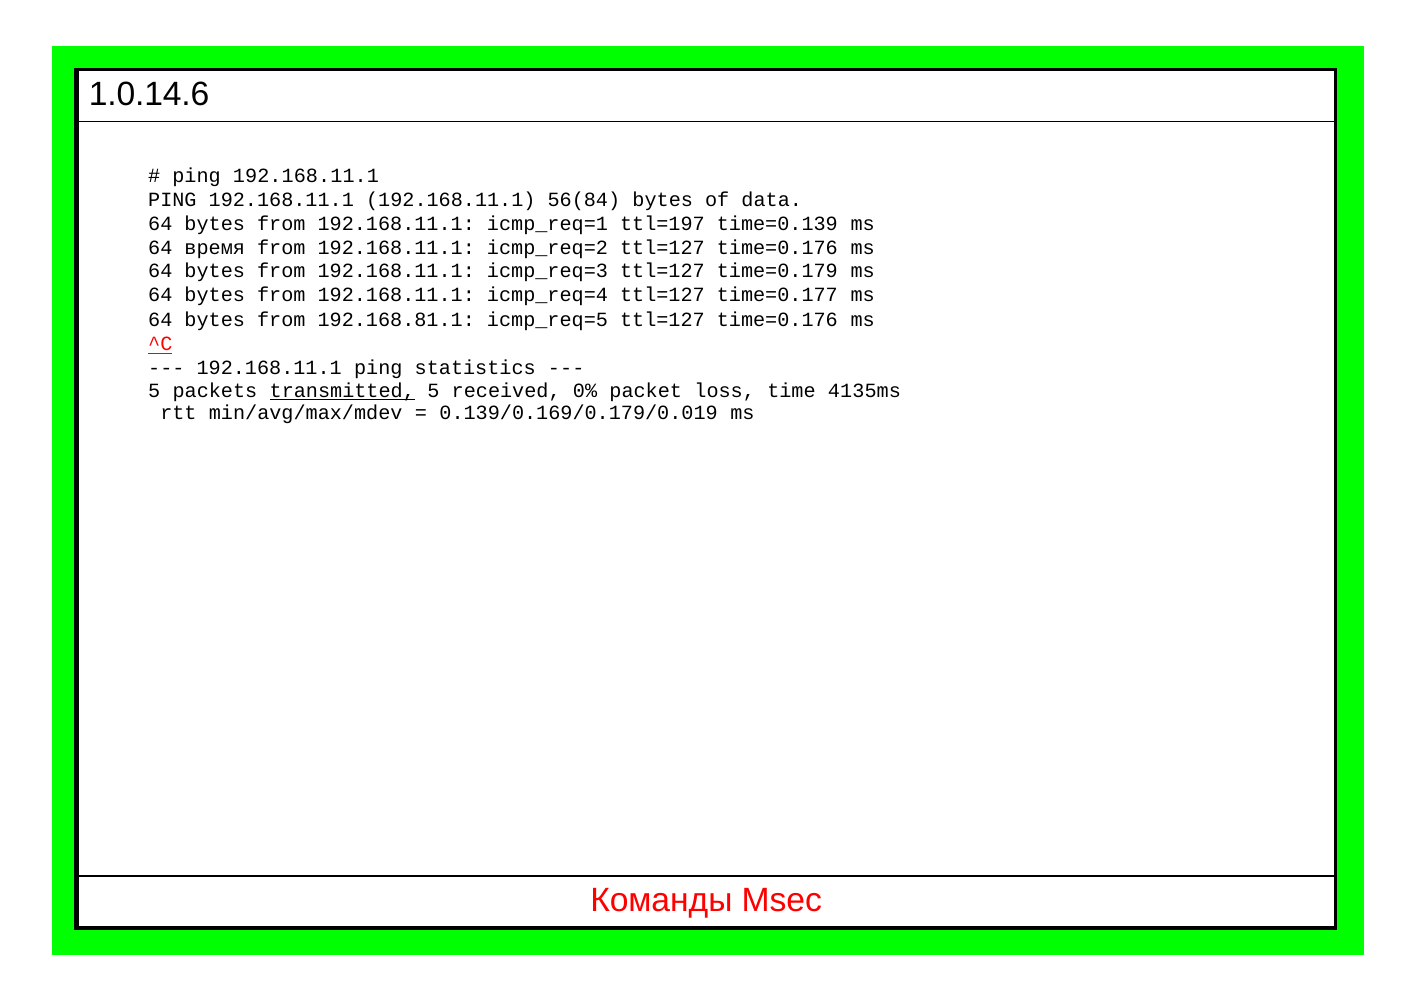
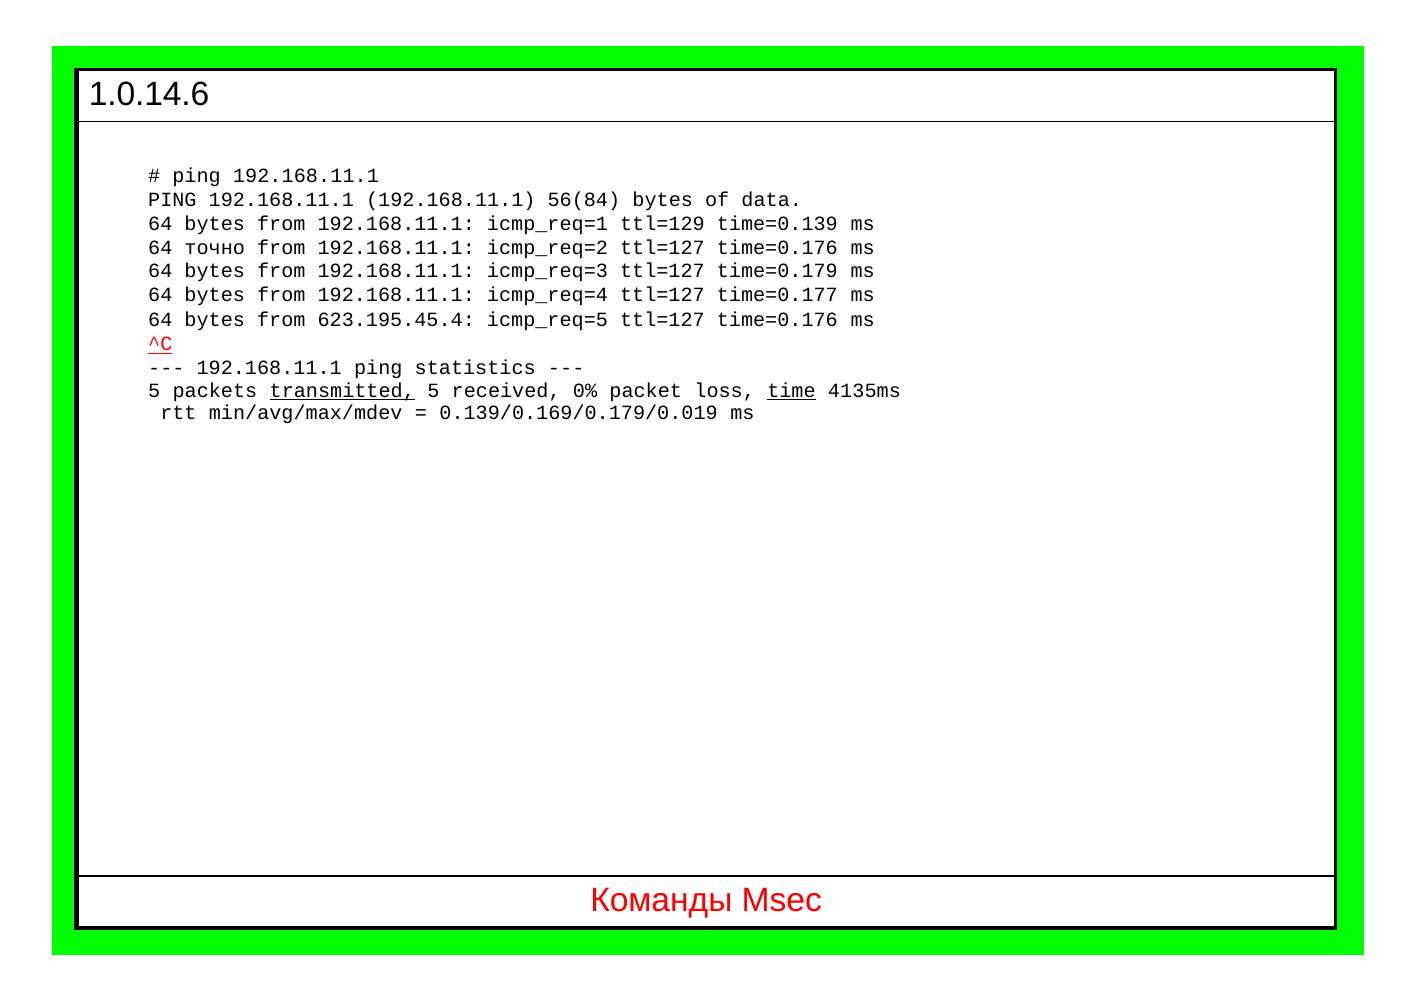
ttl=197: ttl=197 -> ttl=129
время: время -> точно
192.168.81.1: 192.168.81.1 -> 623.195.45.4
time underline: none -> present
